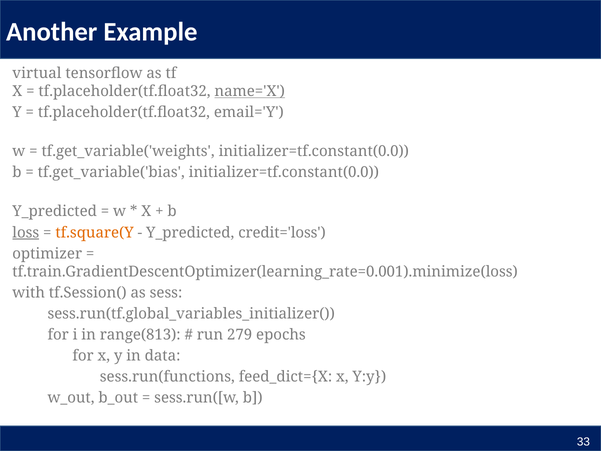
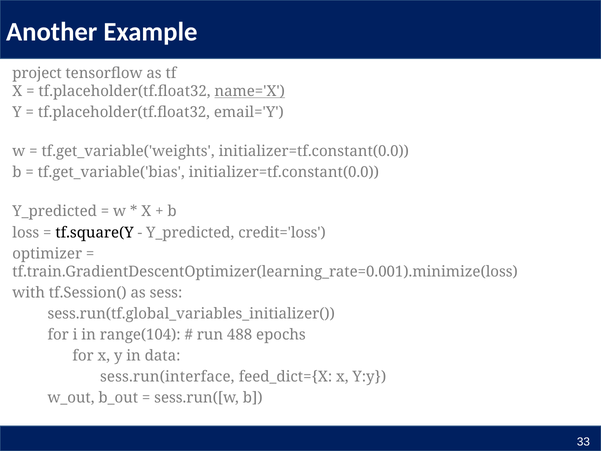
virtual: virtual -> project
loss underline: present -> none
tf.square(Y colour: orange -> black
range(813: range(813 -> range(104
279: 279 -> 488
sess.run(functions: sess.run(functions -> sess.run(interface
